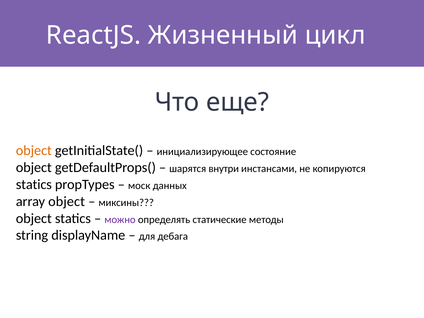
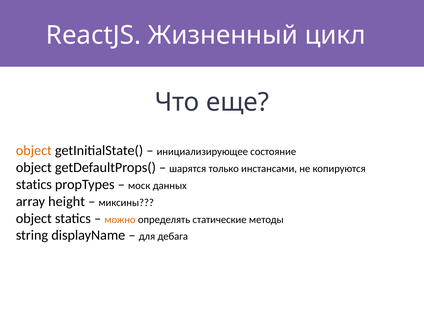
внутри: внутри -> только
array object: object -> height
можно colour: purple -> orange
